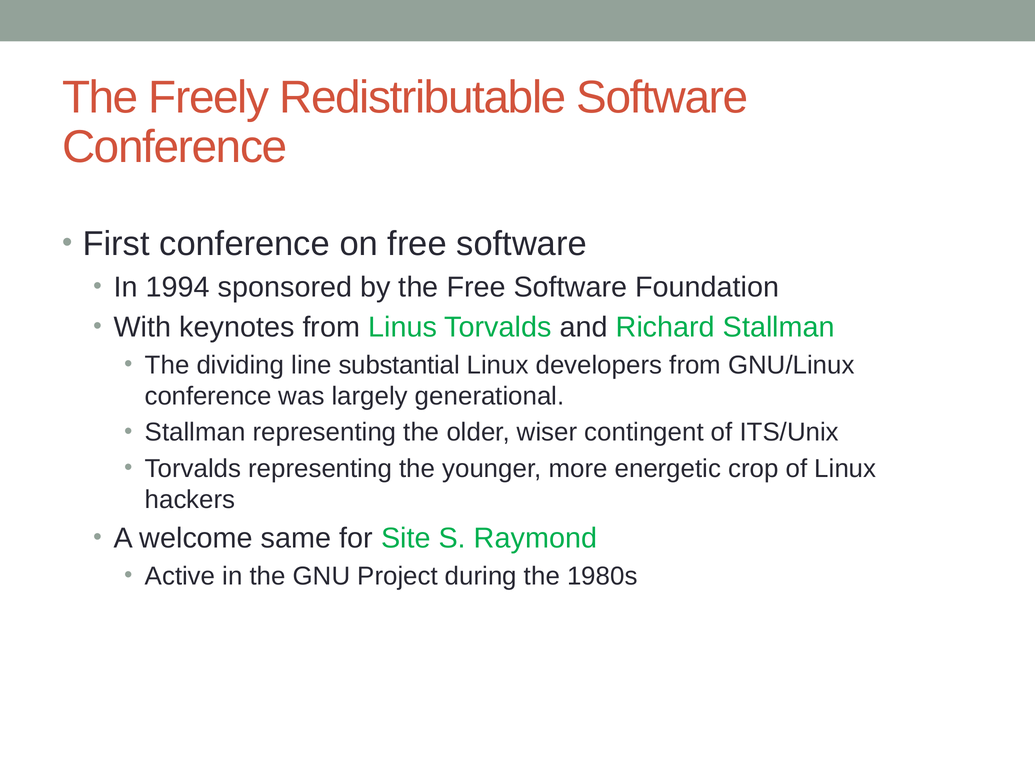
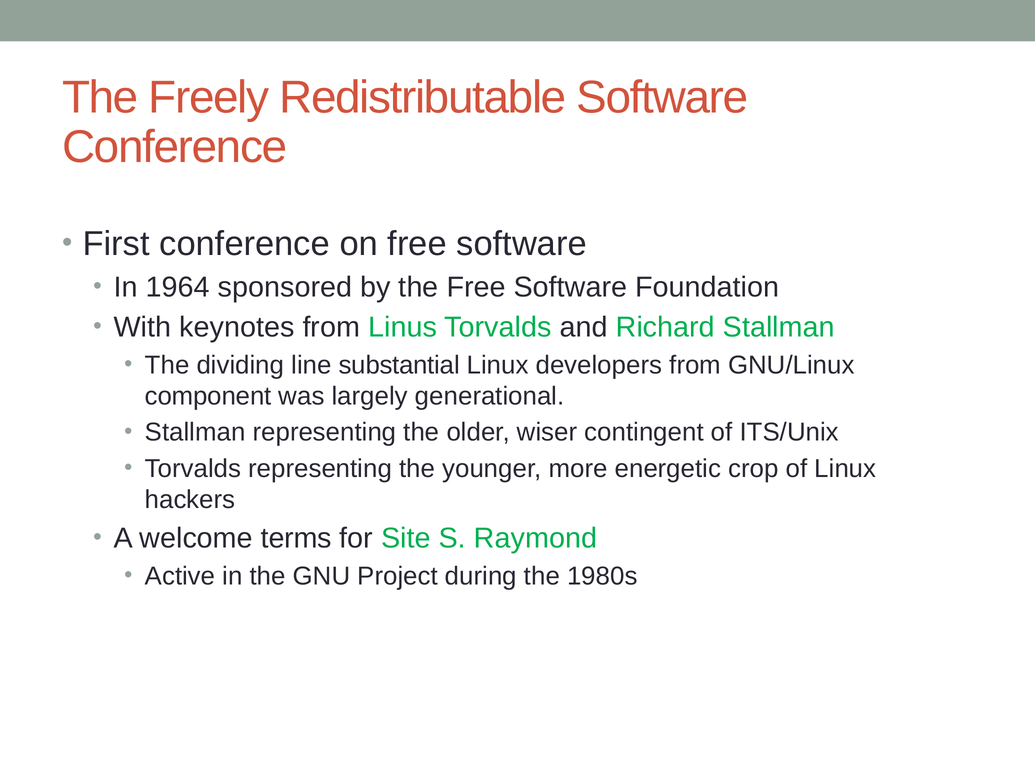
1994: 1994 -> 1964
conference at (208, 396): conference -> component
same: same -> terms
